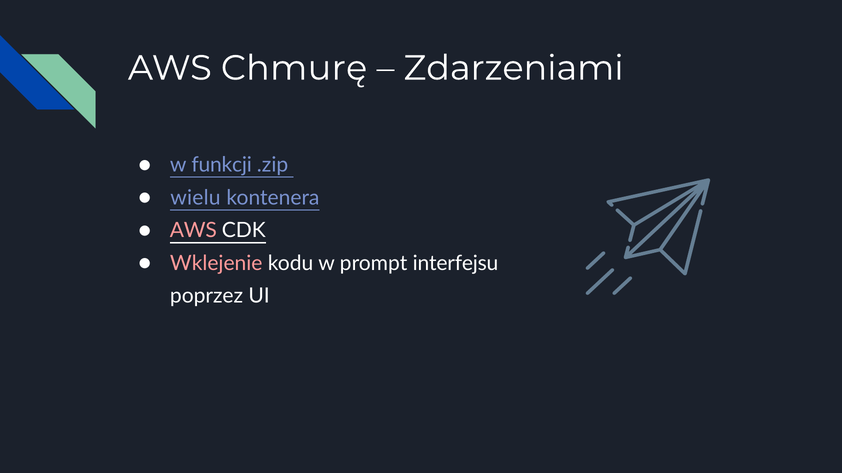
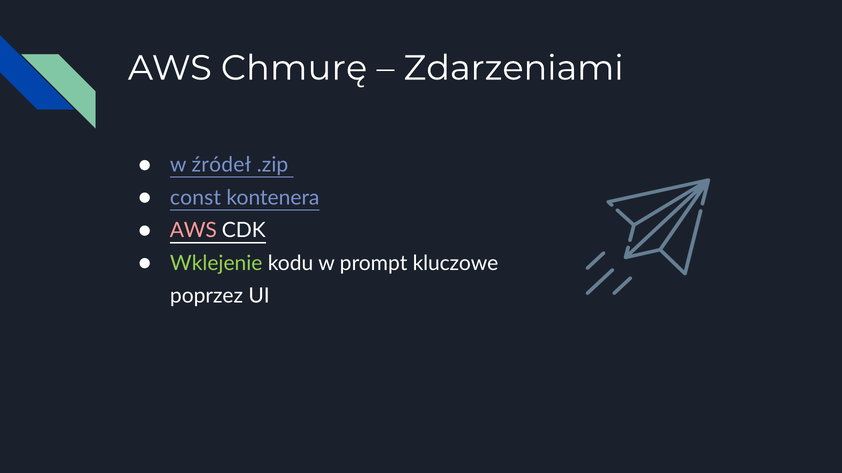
funkcji: funkcji -> źródeł
wielu: wielu -> const
Wklejenie colour: pink -> light green
interfejsu: interfejsu -> kluczowe
